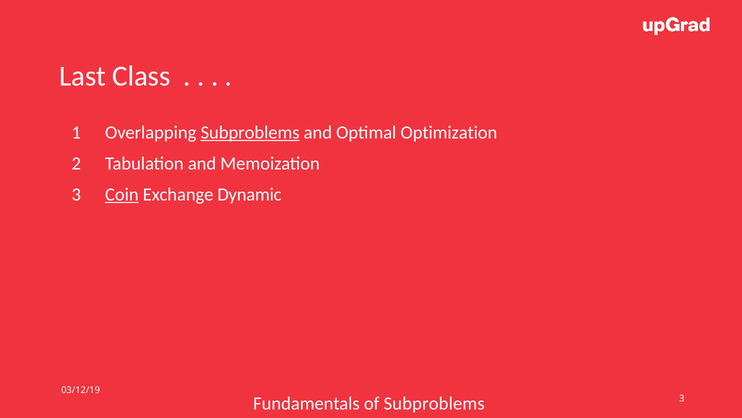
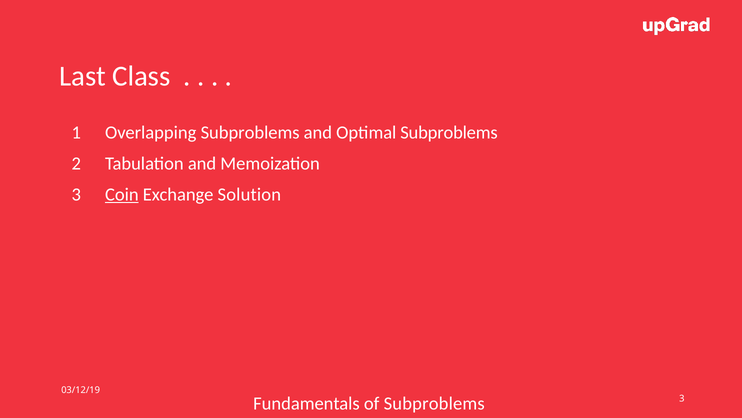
Subproblems at (250, 132) underline: present -> none
Optimal Optimization: Optimization -> Subproblems
Dynamic: Dynamic -> Solution
